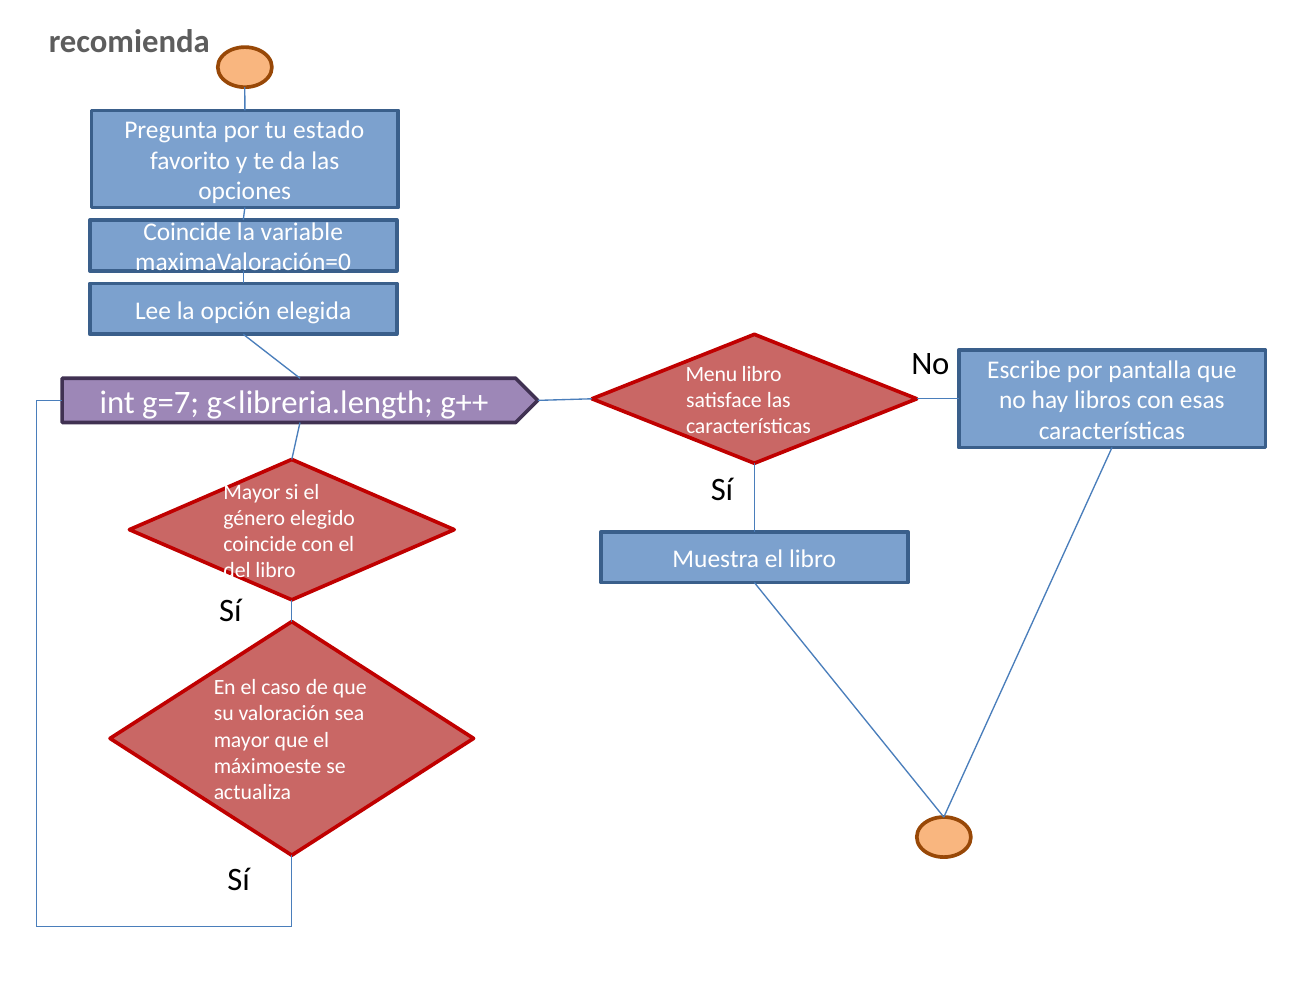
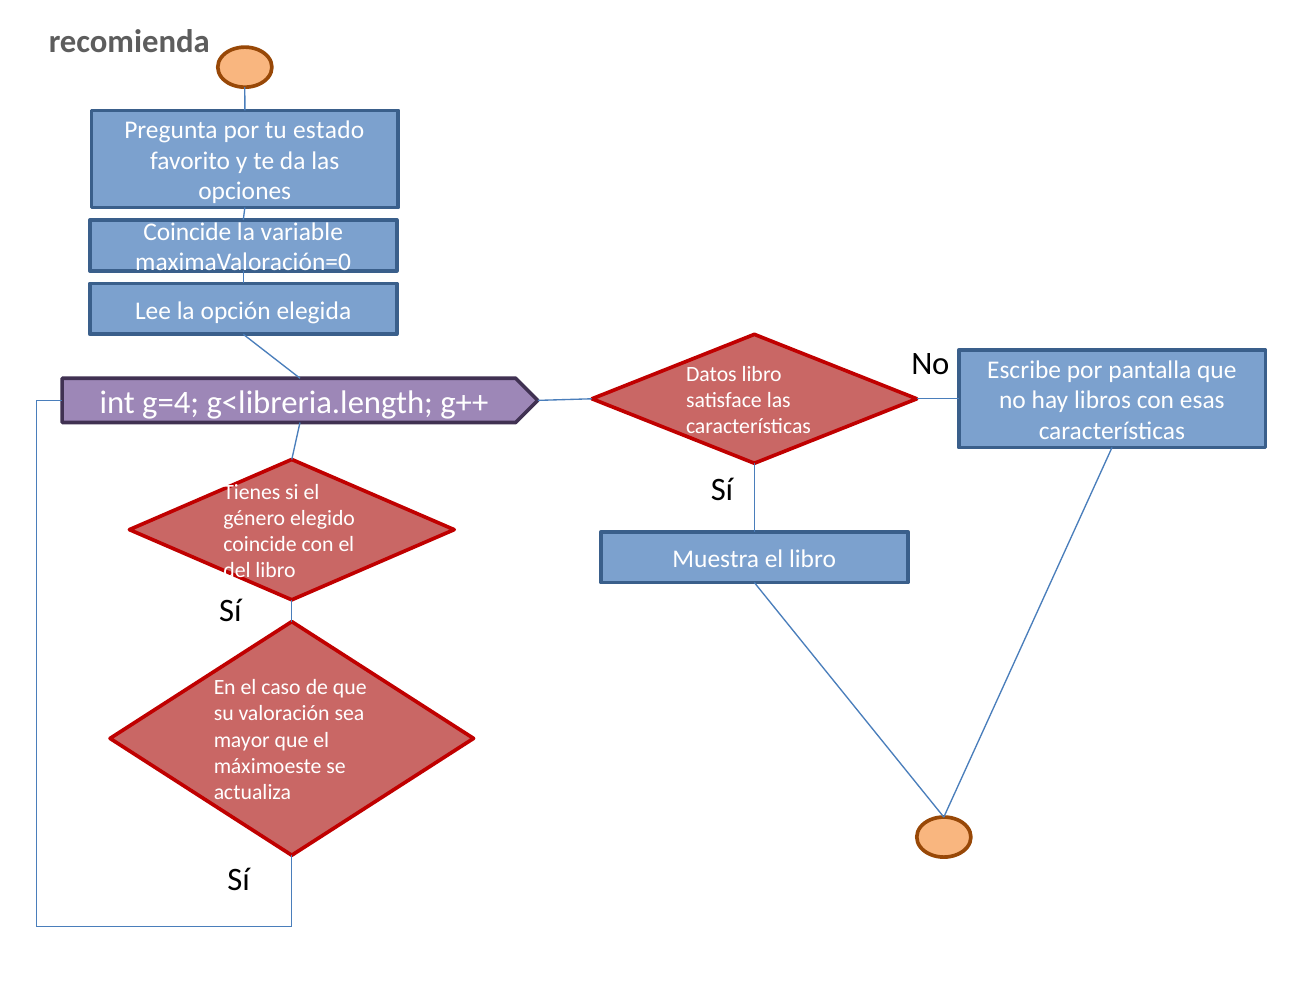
Menu: Menu -> Datos
g=7: g=7 -> g=4
Mayor at (252, 492): Mayor -> Tienes
